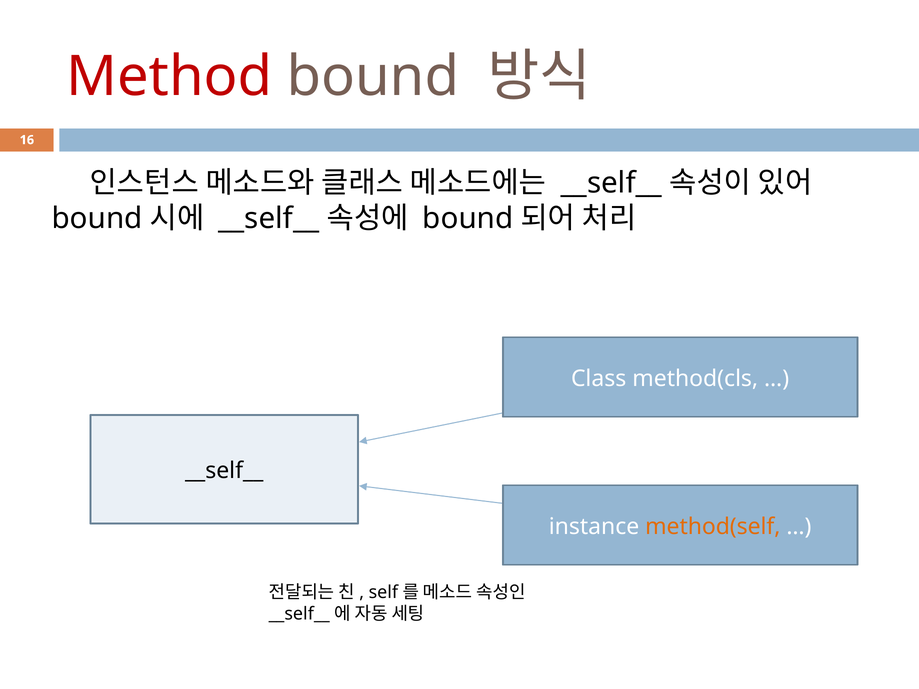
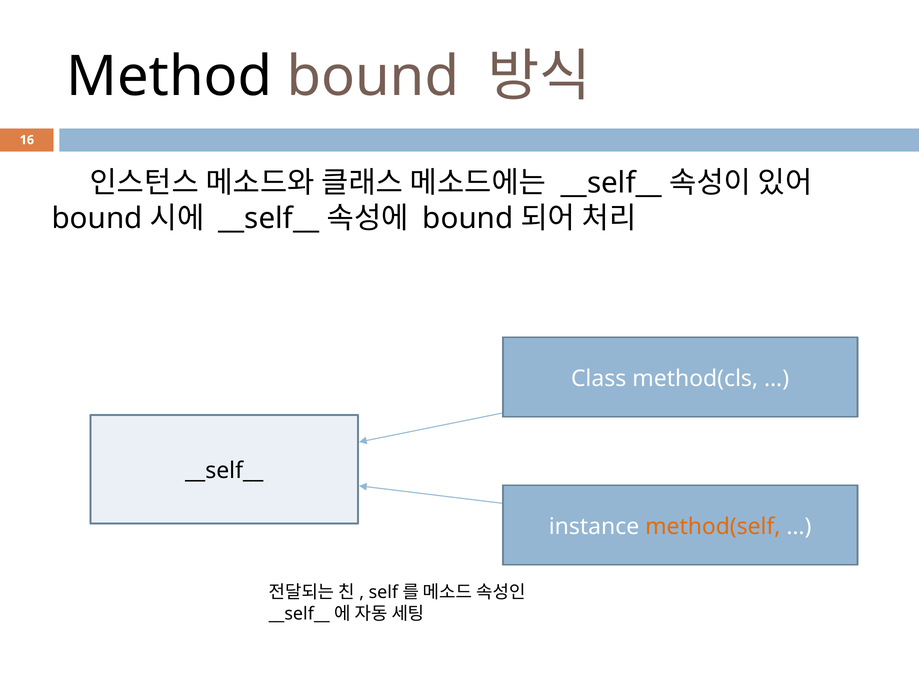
Method colour: red -> black
